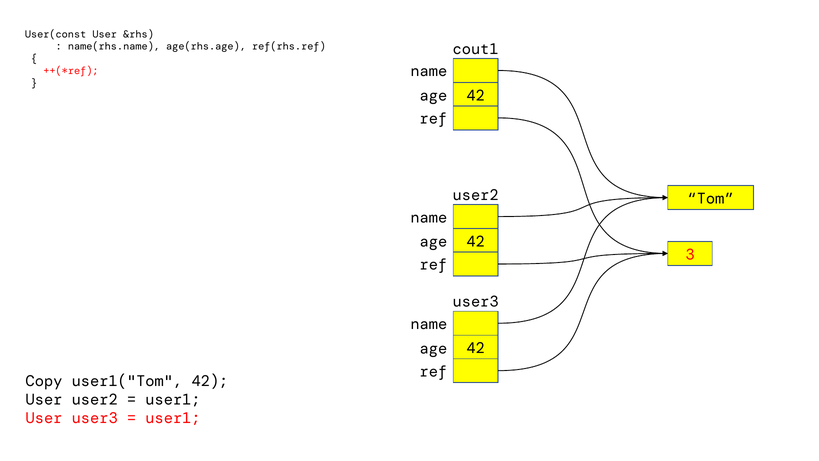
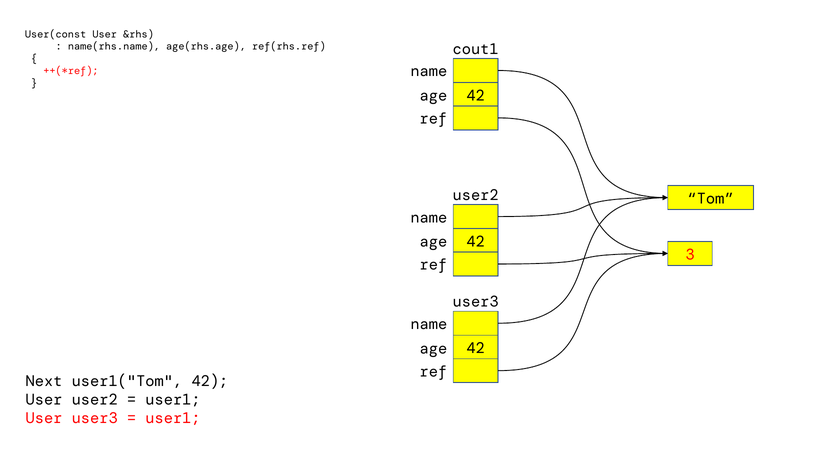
Copy: Copy -> Next
